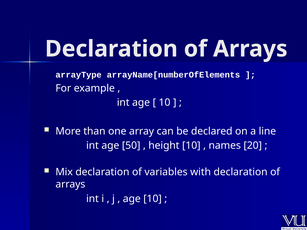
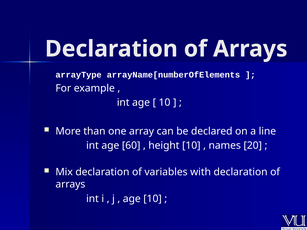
50: 50 -> 60
